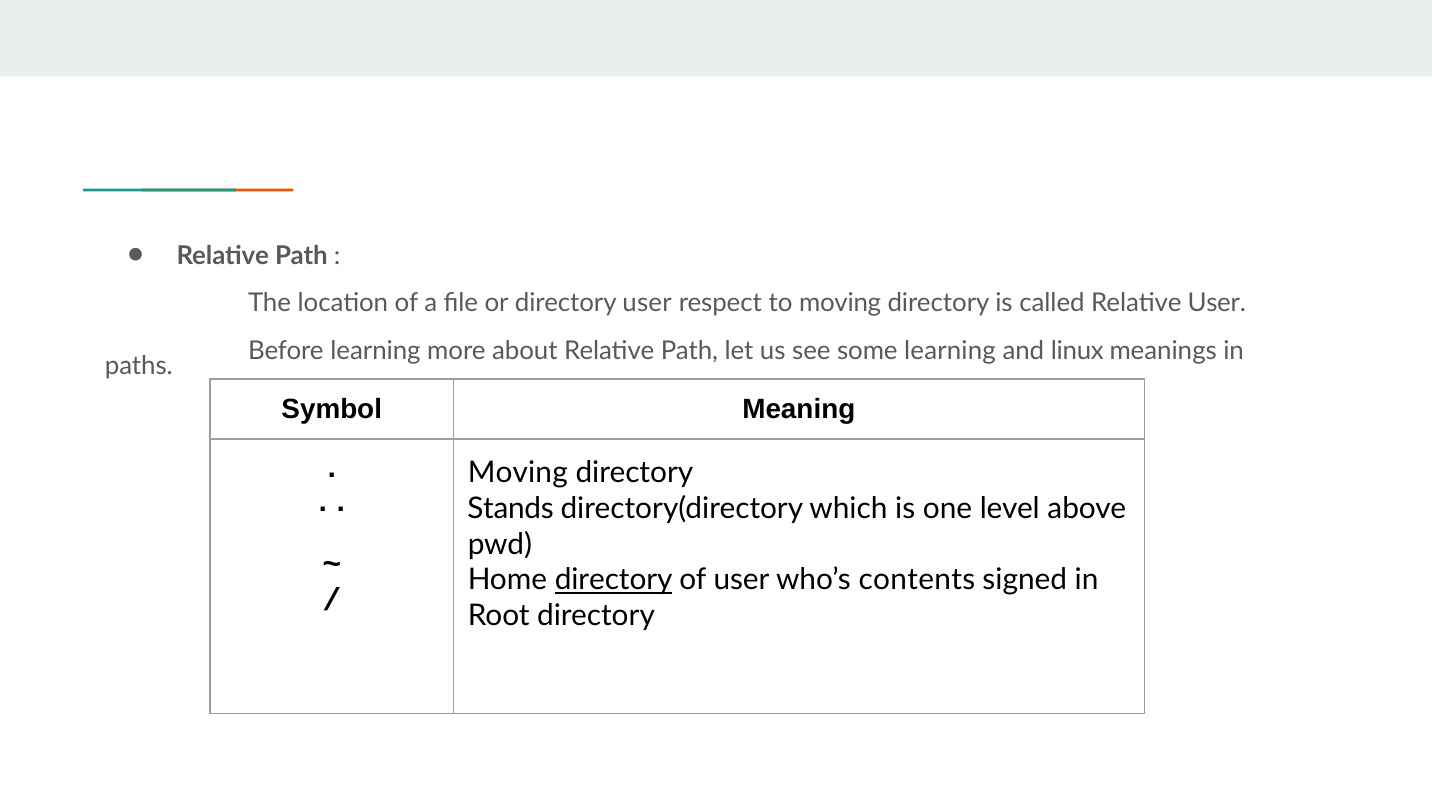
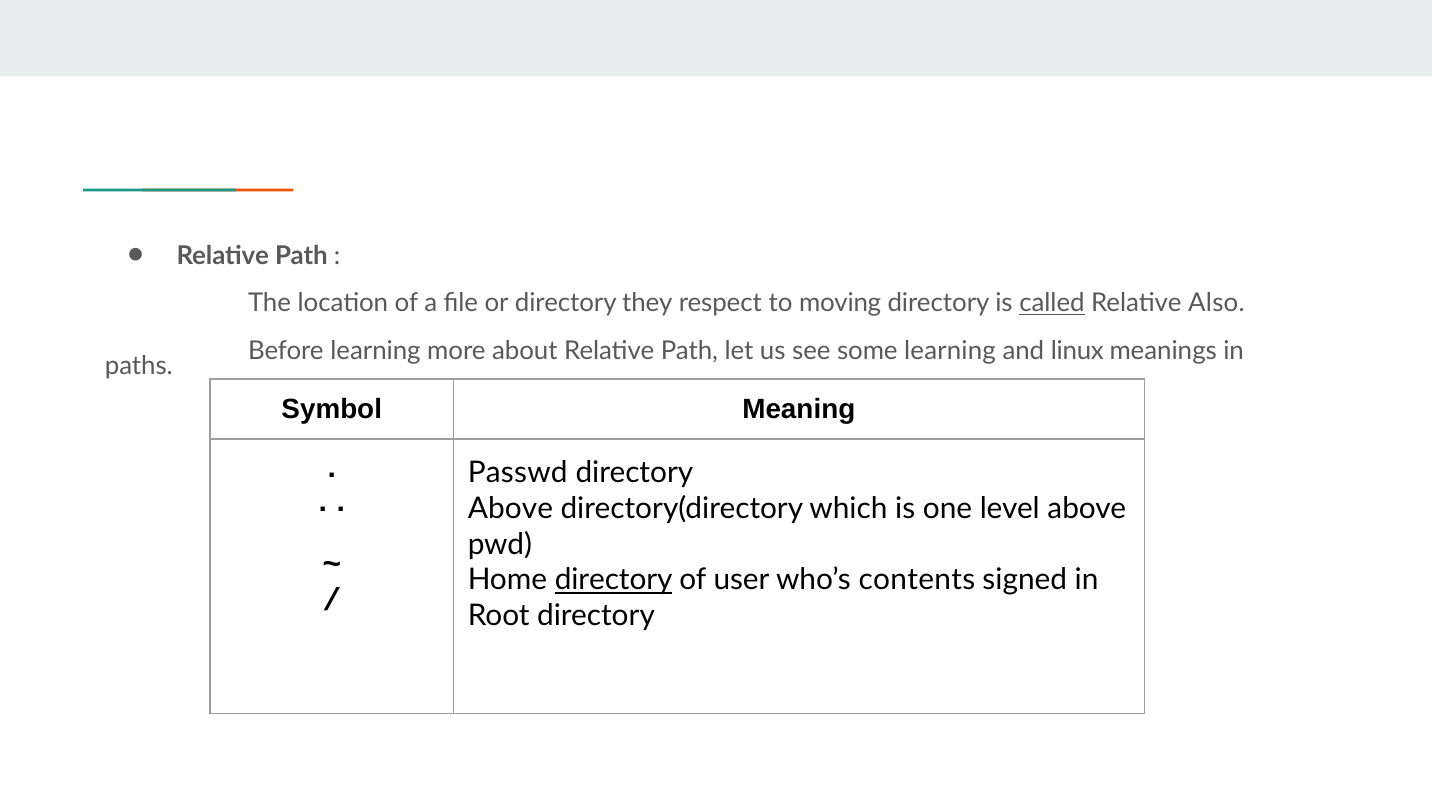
directory user: user -> they
called underline: none -> present
Relative User: User -> Also
Moving at (518, 473): Moving -> Passwd
Stands at (511, 509): Stands -> Above
